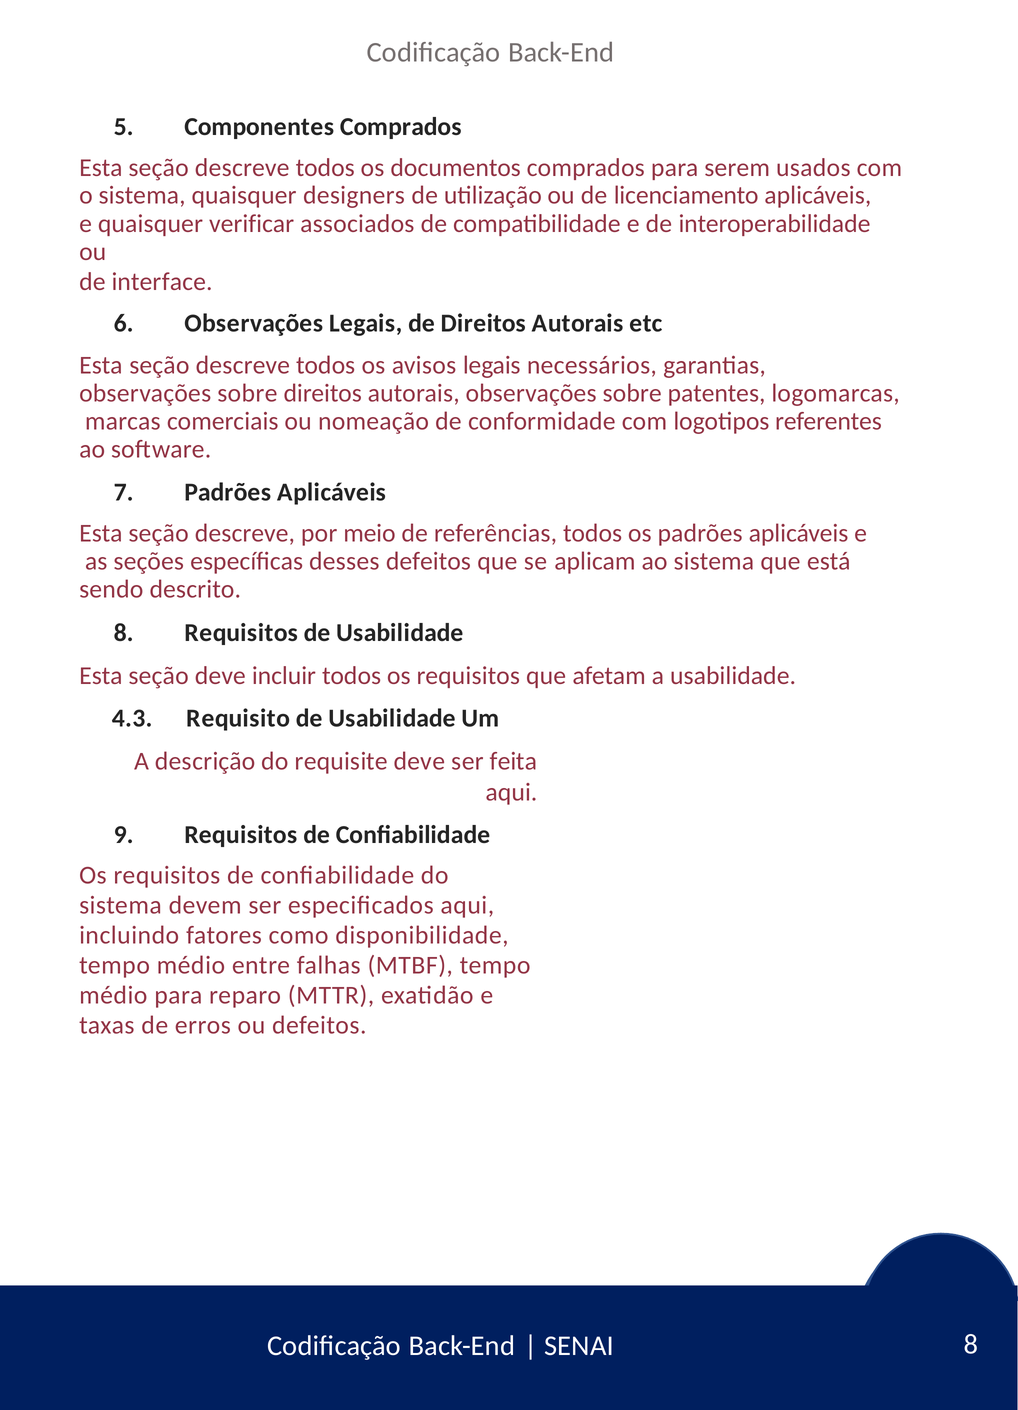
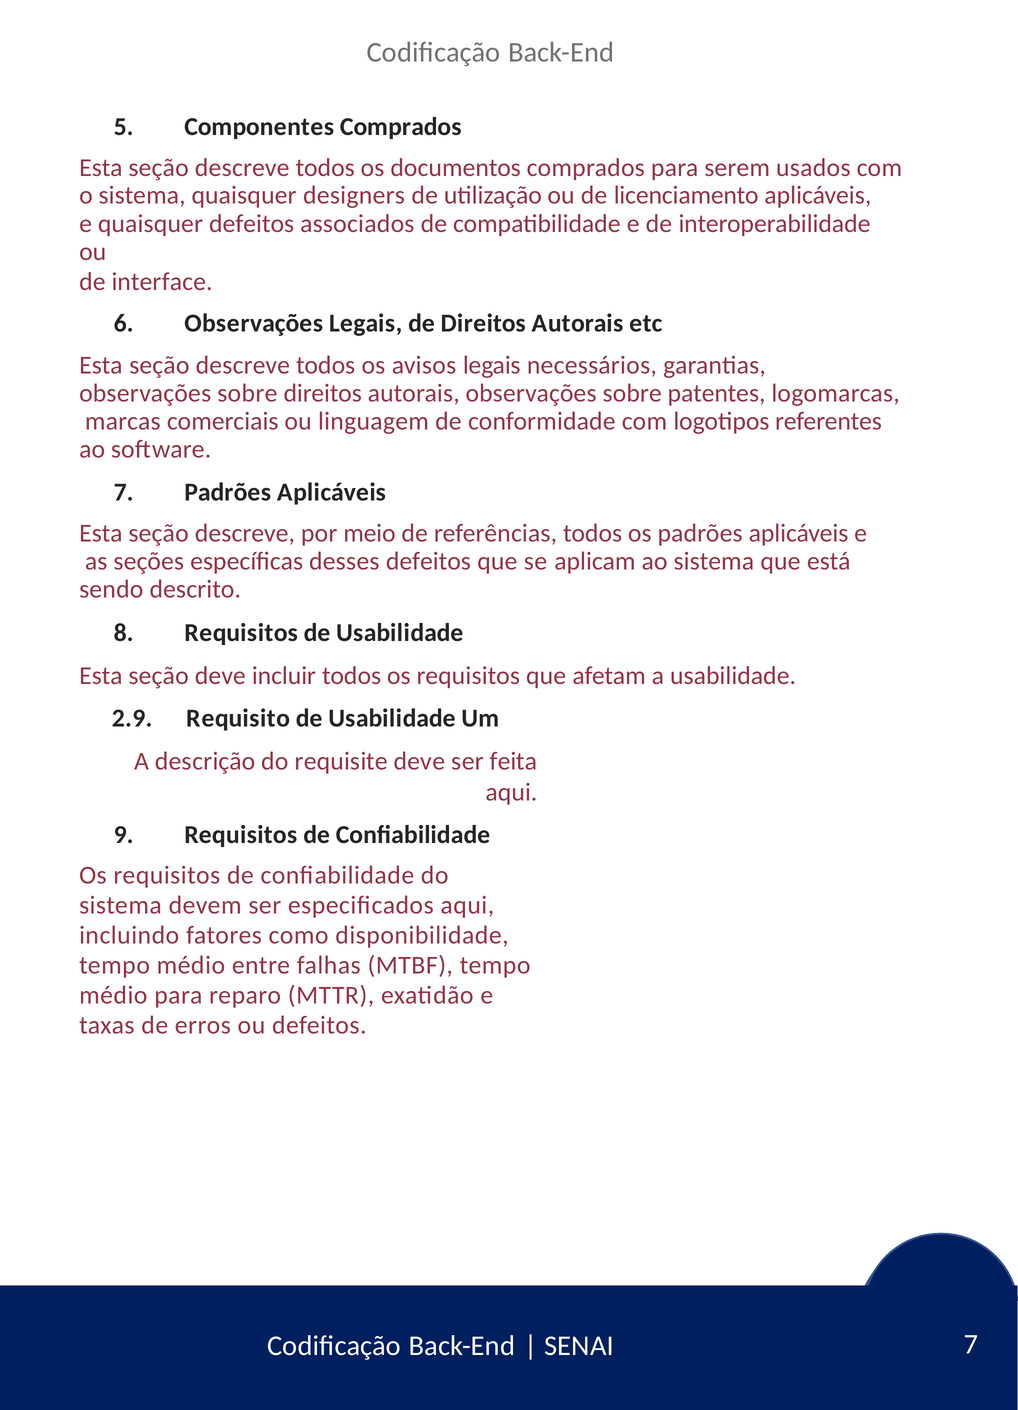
quaisquer verificar: verificar -> defeitos
nomeação: nomeação -> linguagem
4.3: 4.3 -> 2.9
SENAI 8: 8 -> 7
